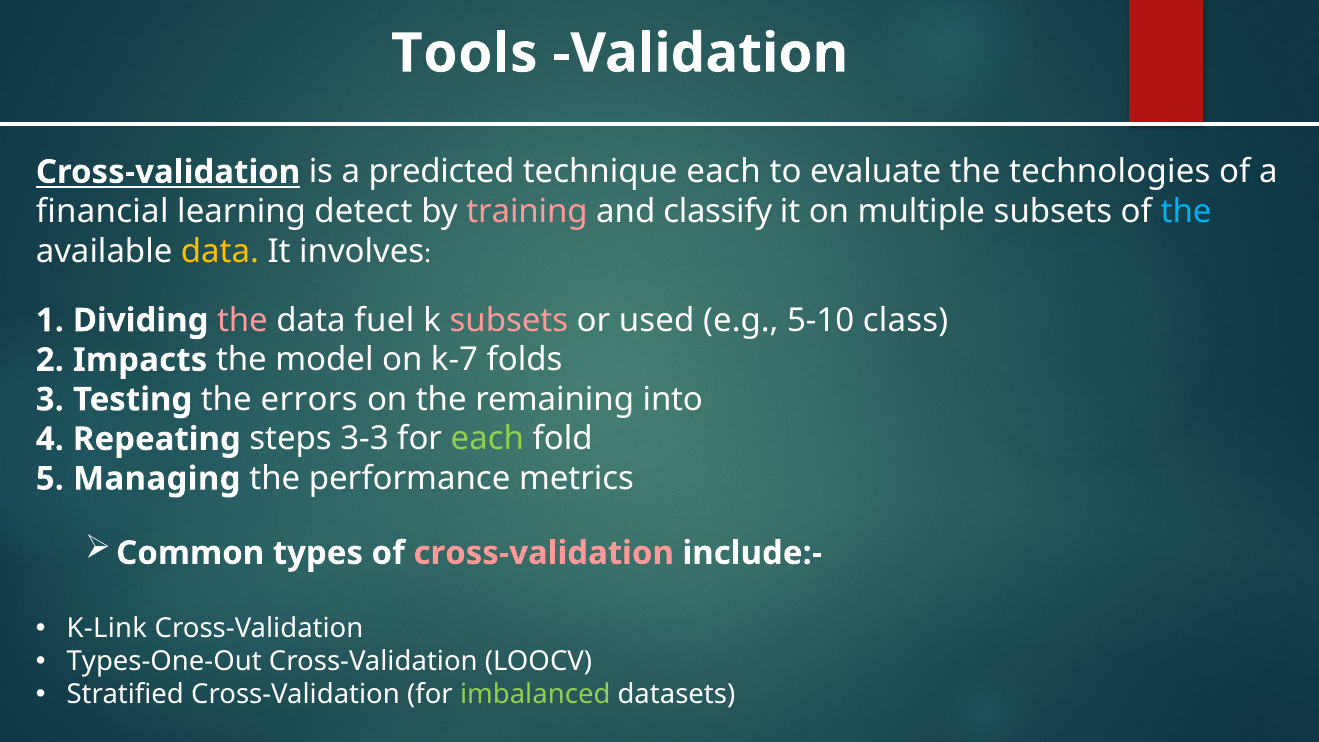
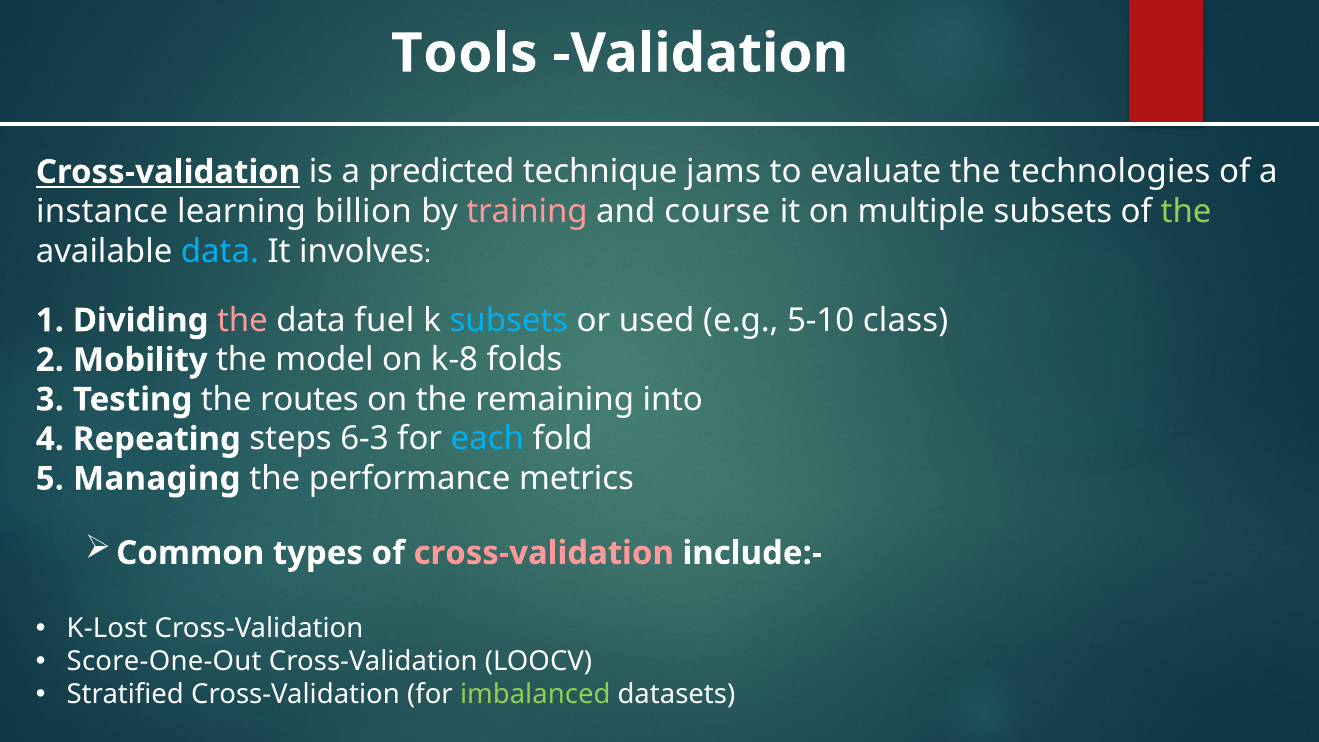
technique each: each -> jams
financial: financial -> instance
detect: detect -> billion
classify: classify -> course
the at (1186, 212) colour: light blue -> light green
data at (220, 251) colour: yellow -> light blue
subsets at (509, 320) colour: pink -> light blue
Impacts: Impacts -> Mobility
k-7: k-7 -> k-8
errors: errors -> routes
3-3: 3-3 -> 6-3
each at (487, 439) colour: light green -> light blue
K-Link: K-Link -> K-Lost
Types-One-Out: Types-One-Out -> Score-One-Out
